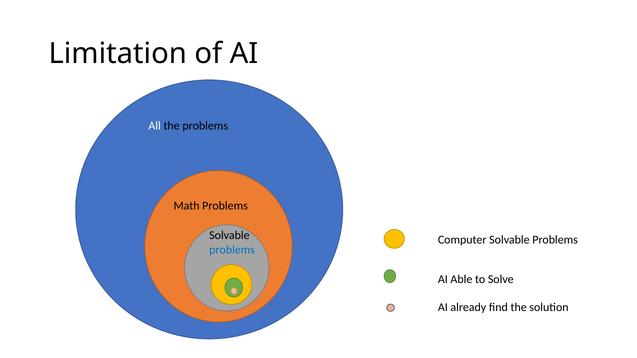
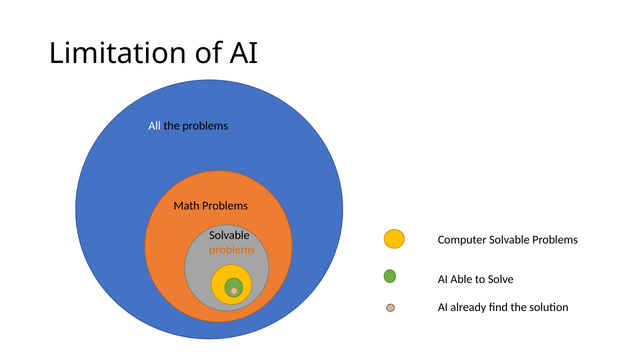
problems at (232, 250) colour: blue -> orange
